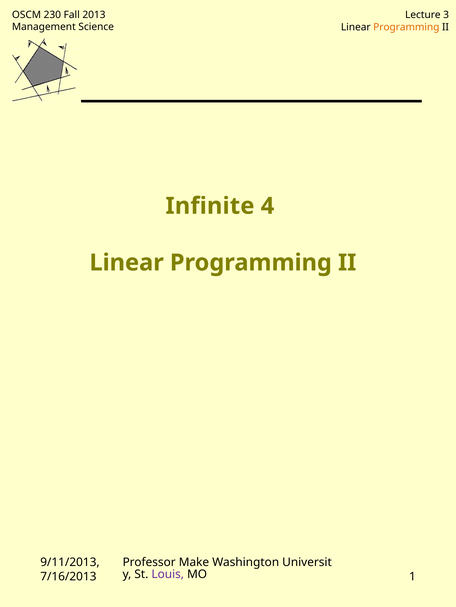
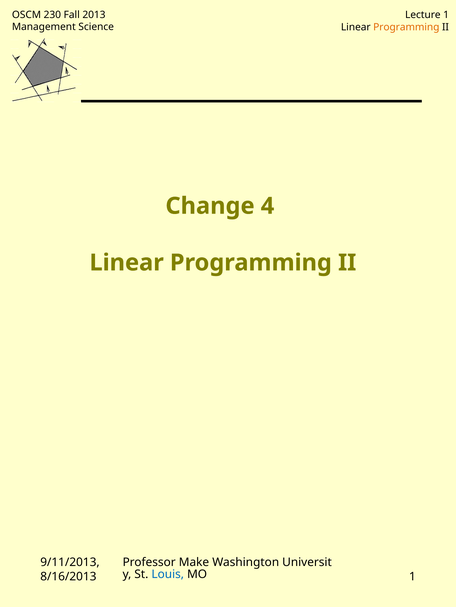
Lecture 3: 3 -> 1
Infinite: Infinite -> Change
Louis colour: purple -> blue
7/16/2013: 7/16/2013 -> 8/16/2013
